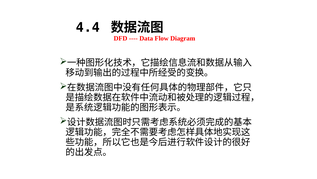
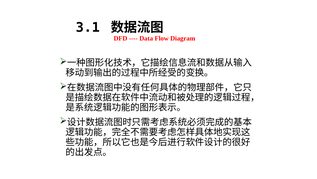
4.4: 4.4 -> 3.1
